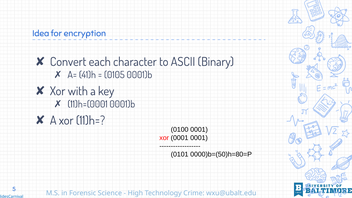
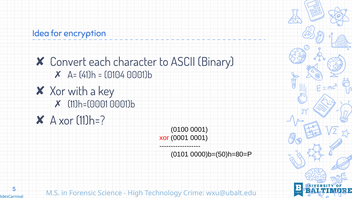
0105: 0105 -> 0104
